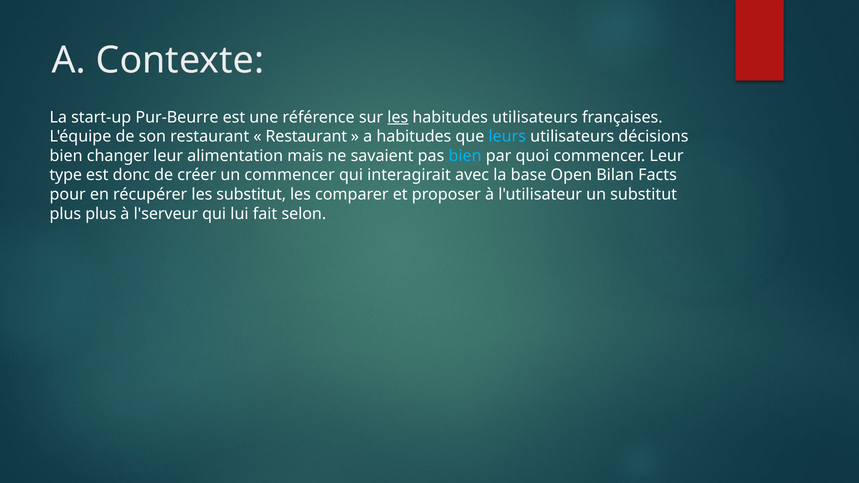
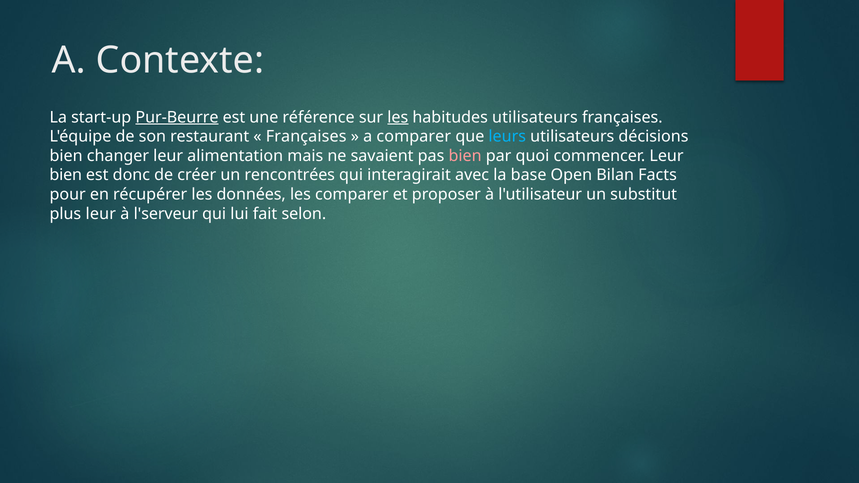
Pur-Beurre underline: none -> present
Restaurant at (306, 137): Restaurant -> Françaises
a habitudes: habitudes -> comparer
bien at (465, 156) colour: light blue -> pink
type at (66, 175): type -> bien
un commencer: commencer -> rencontrées
les substitut: substitut -> données
plus plus: plus -> leur
